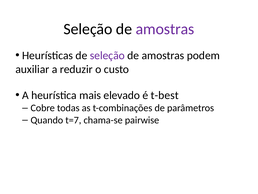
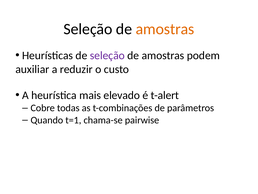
amostras at (165, 29) colour: purple -> orange
t-best: t-best -> t-alert
t=7: t=7 -> t=1
